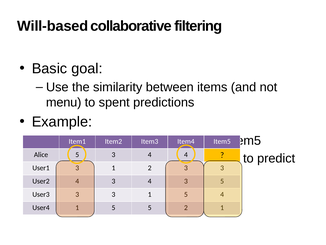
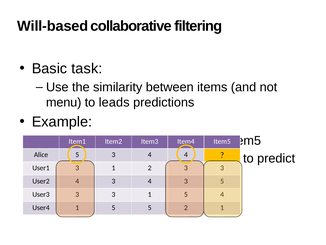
goal: goal -> task
spent: spent -> leads
